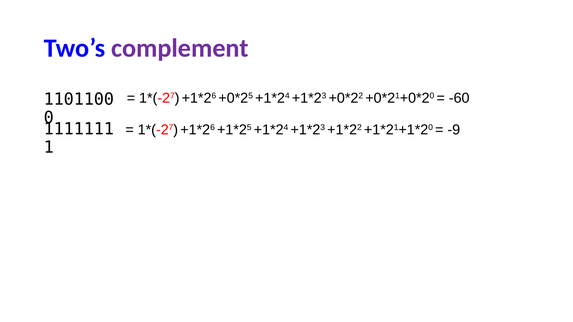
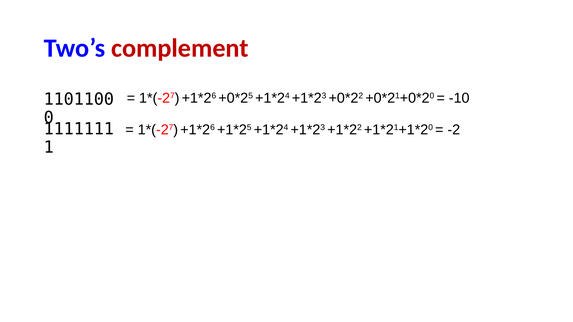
complement colour: purple -> red
-60: -60 -> -10
-9: -9 -> -2
